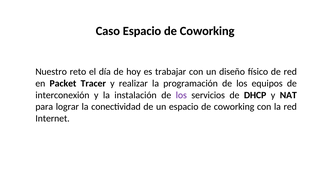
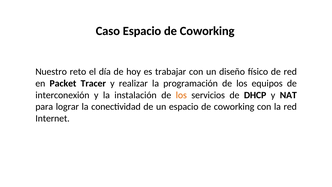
los at (181, 95) colour: purple -> orange
